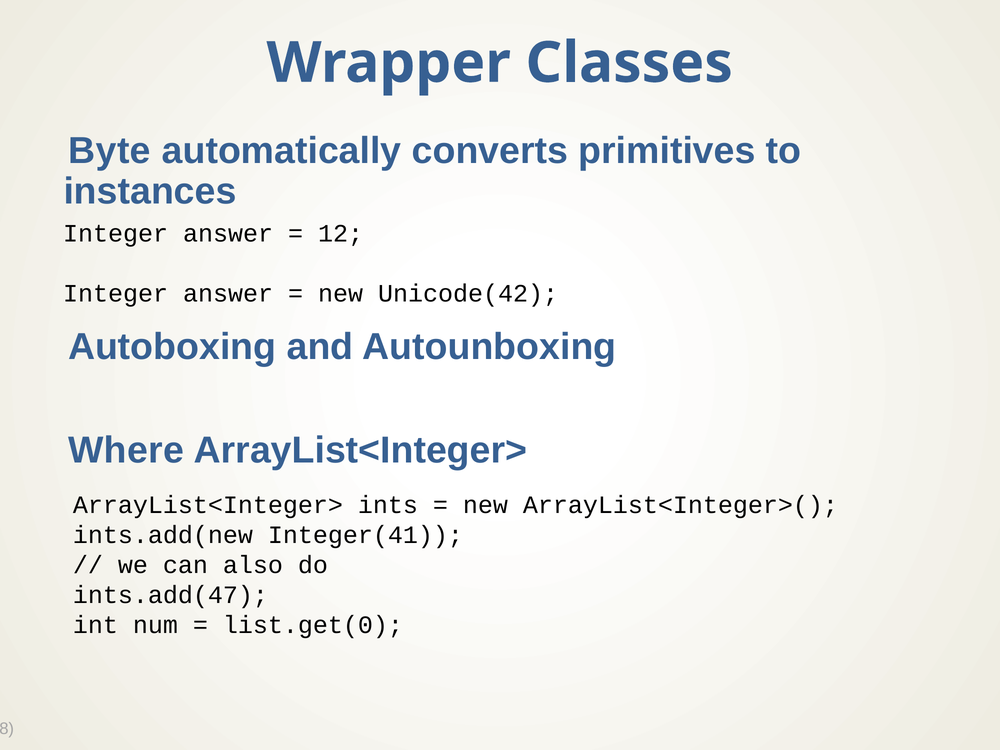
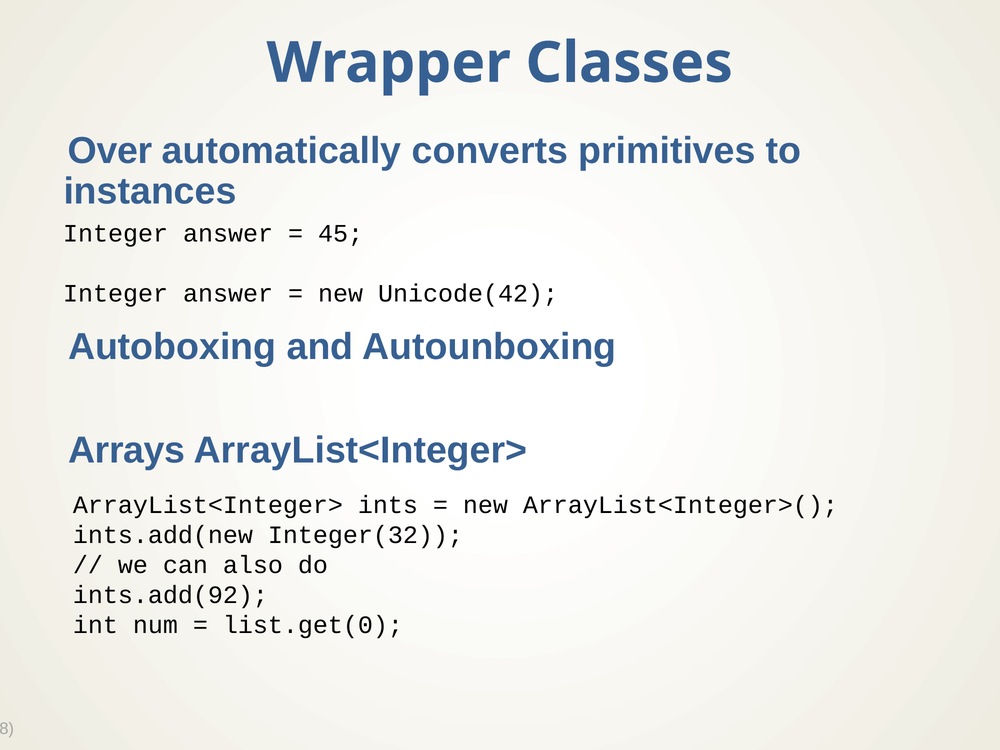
Byte: Byte -> Over
12: 12 -> 45
Where: Where -> Arrays
Integer(41: Integer(41 -> Integer(32
ints.add(47: ints.add(47 -> ints.add(92
